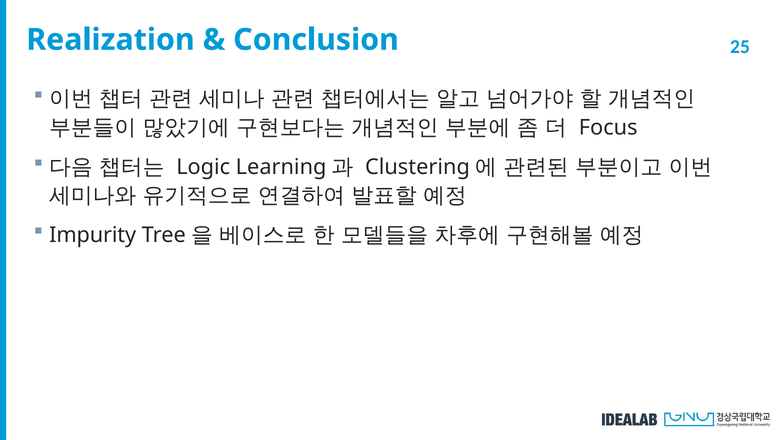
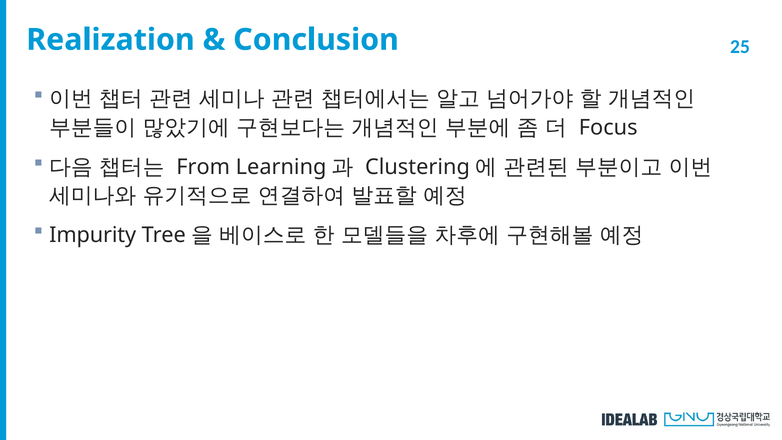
Logic: Logic -> From
